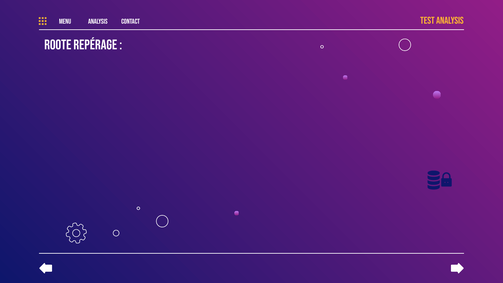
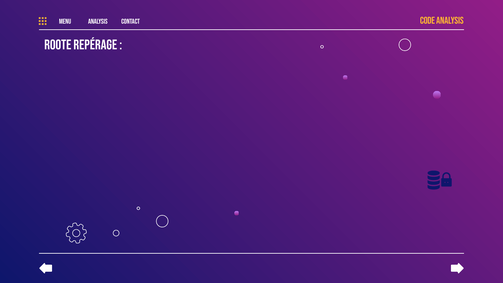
Test: Test -> Code
